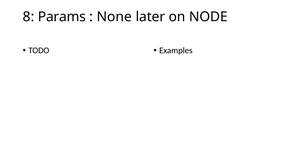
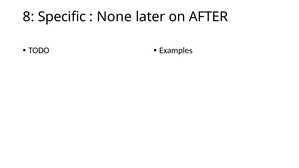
Params: Params -> Specific
NODE: NODE -> AFTER
